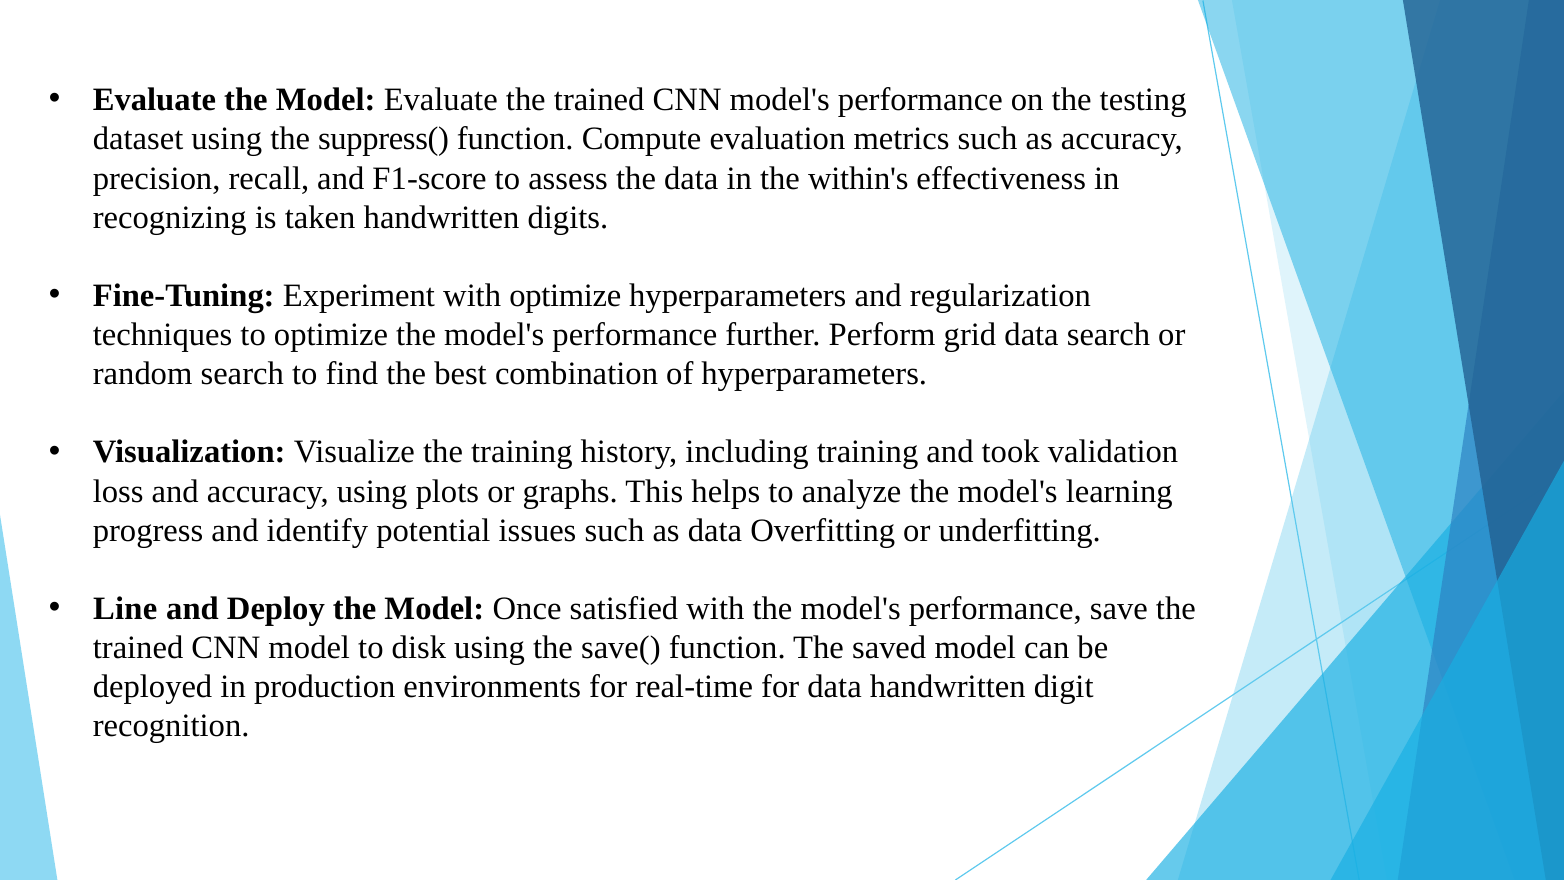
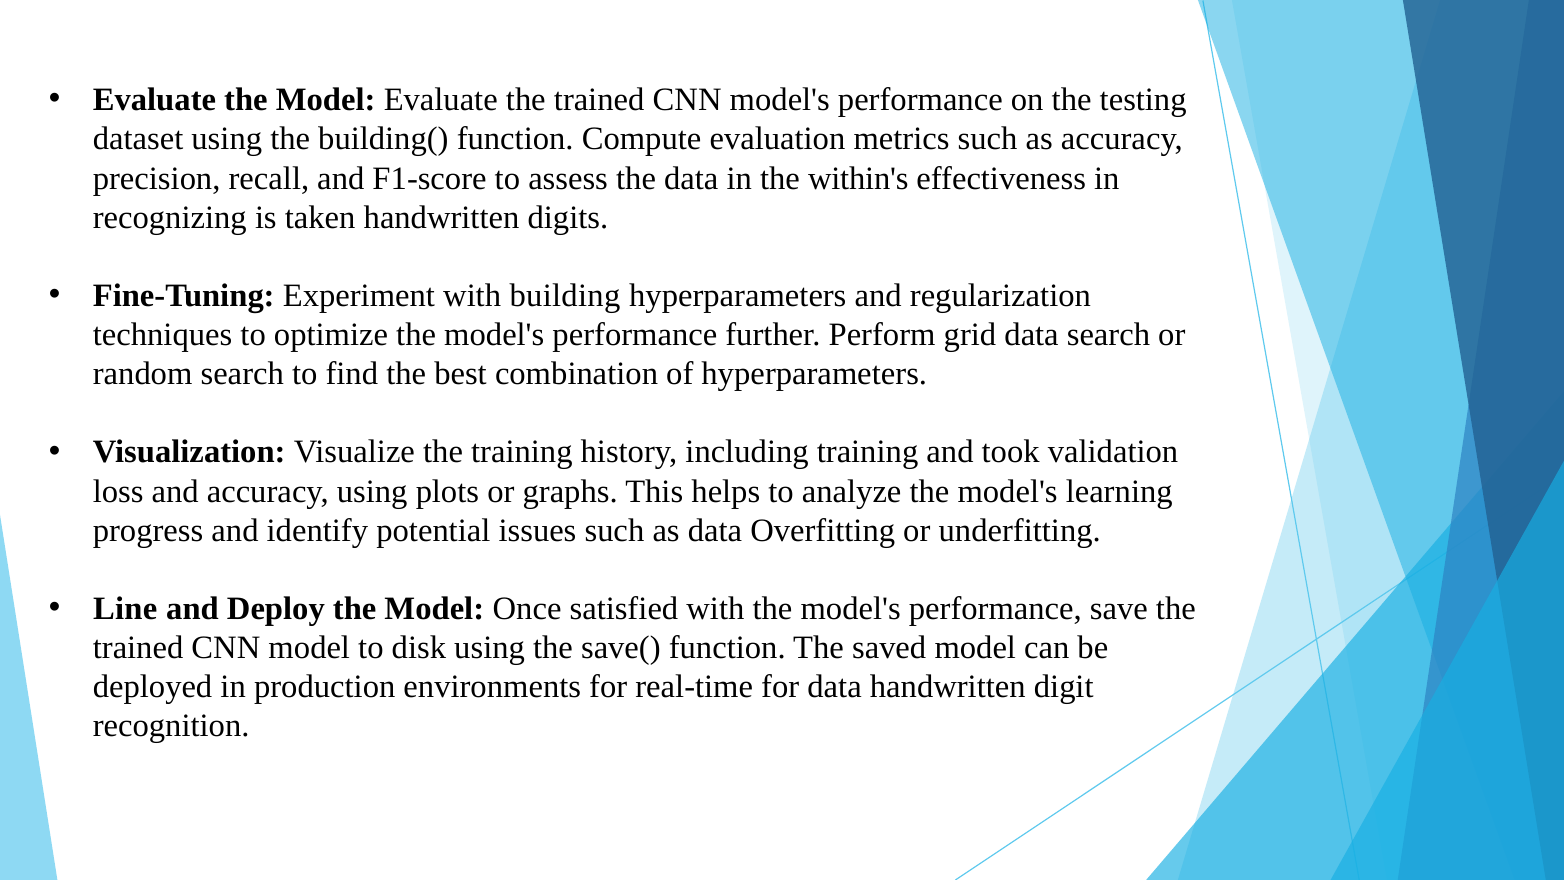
suppress(: suppress( -> building(
with optimize: optimize -> building
